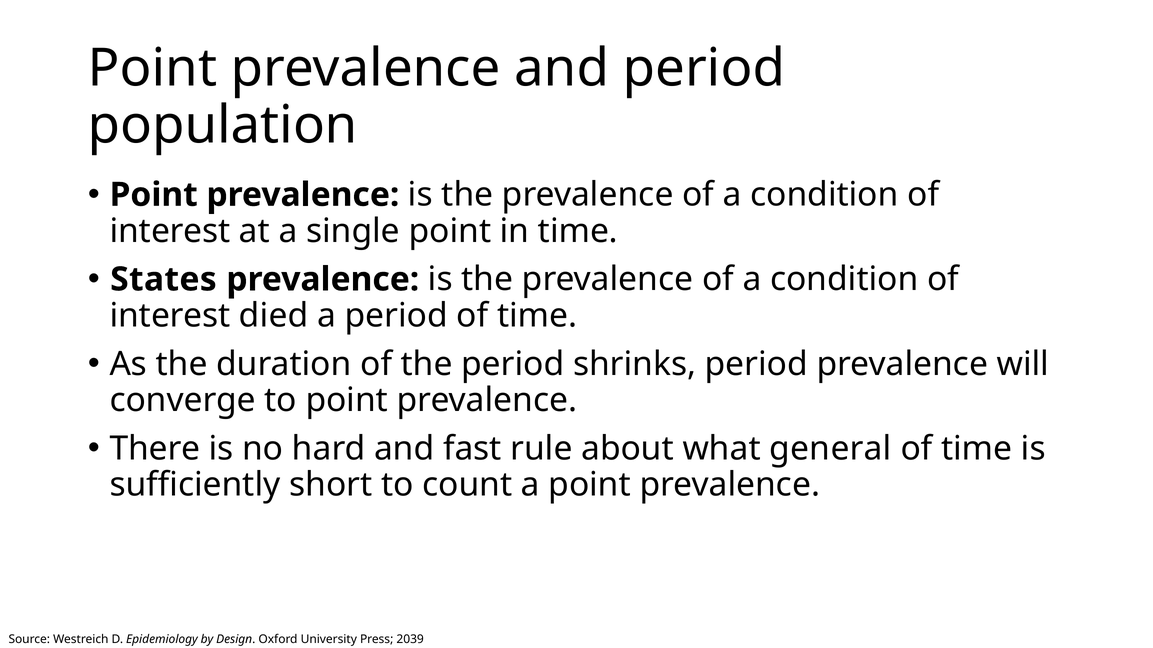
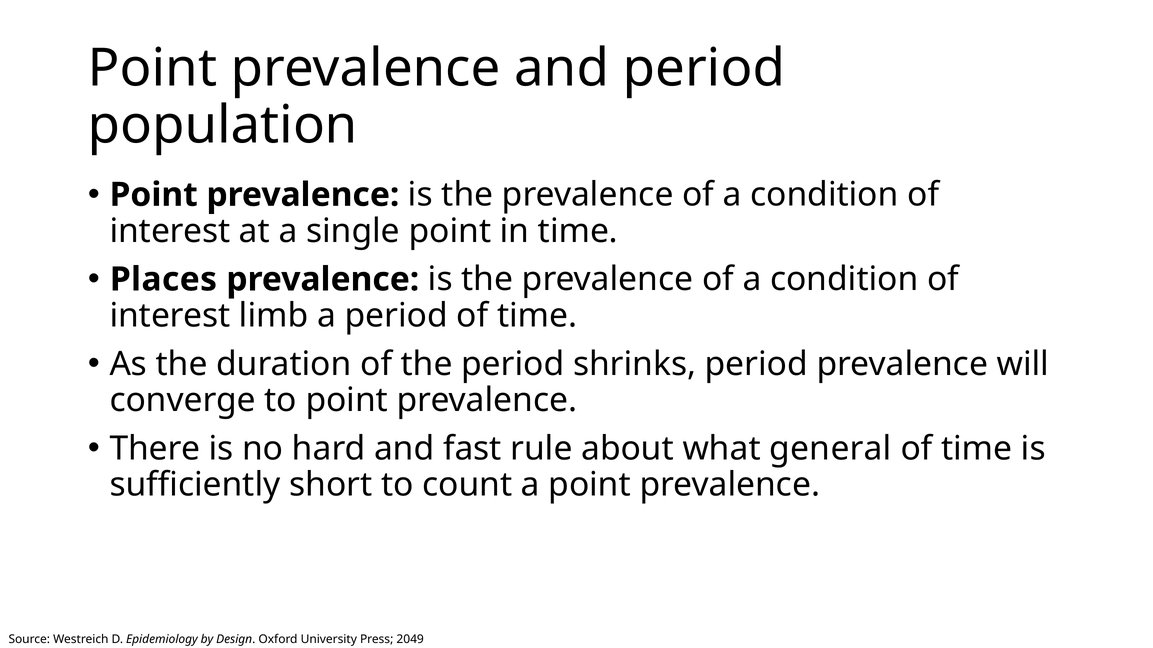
States: States -> Places
died: died -> limb
2039: 2039 -> 2049
